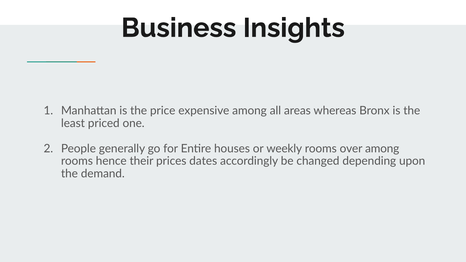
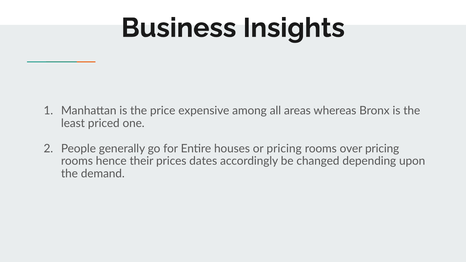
or weekly: weekly -> pricing
over among: among -> pricing
